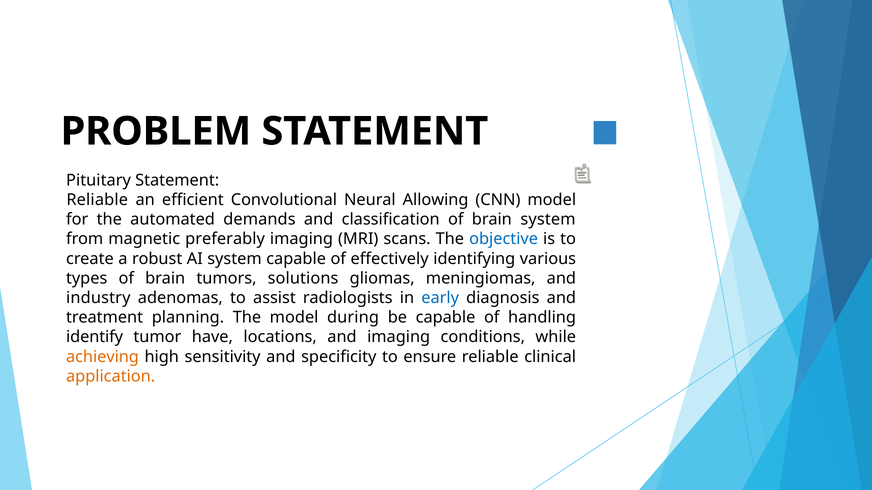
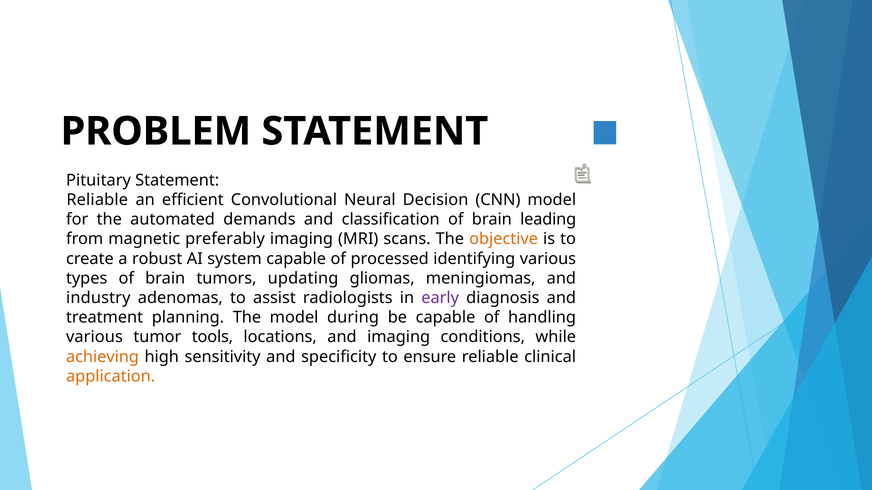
Allowing: Allowing -> Decision
brain system: system -> leading
objective colour: blue -> orange
effectively: effectively -> processed
solutions: solutions -> updating
early colour: blue -> purple
identify at (95, 337): identify -> various
have: have -> tools
